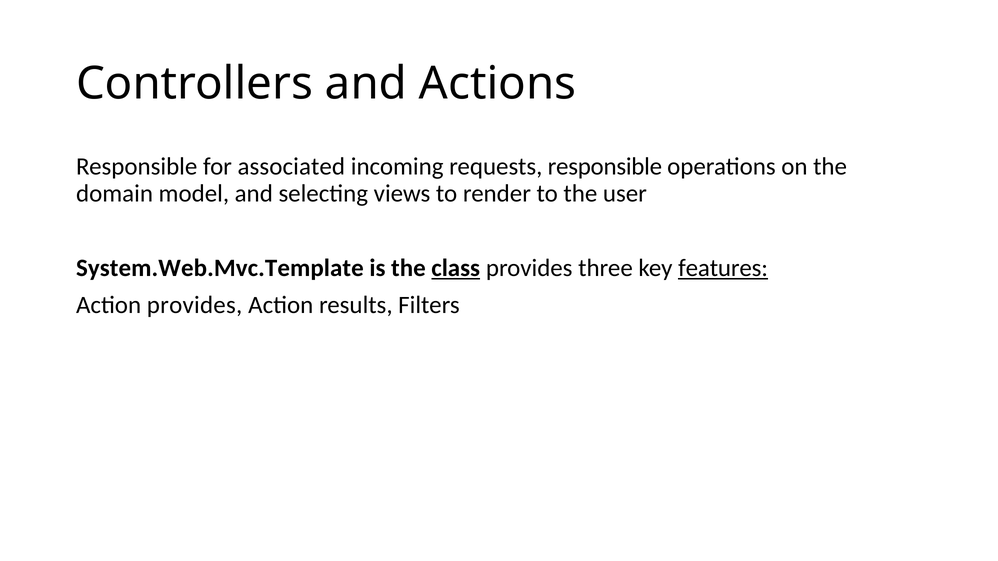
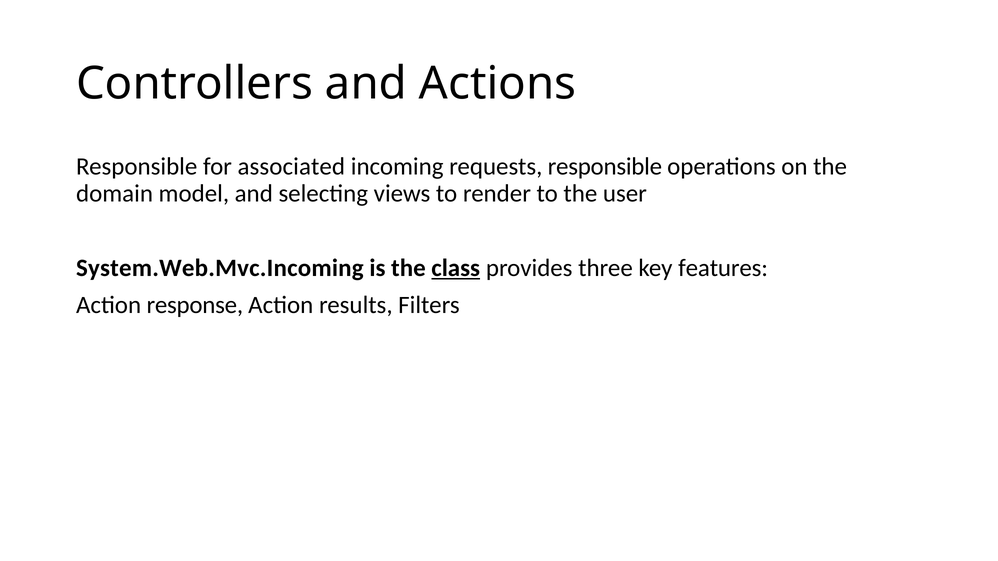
System.Web.Mvc.Template: System.Web.Mvc.Template -> System.Web.Mvc.Incoming
features underline: present -> none
Action provides: provides -> response
